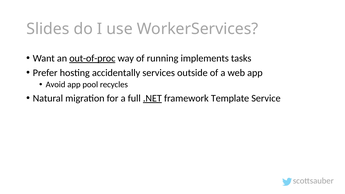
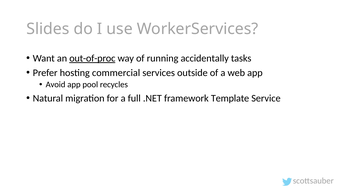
implements: implements -> accidentally
accidentally: accidentally -> commercial
.NET underline: present -> none
